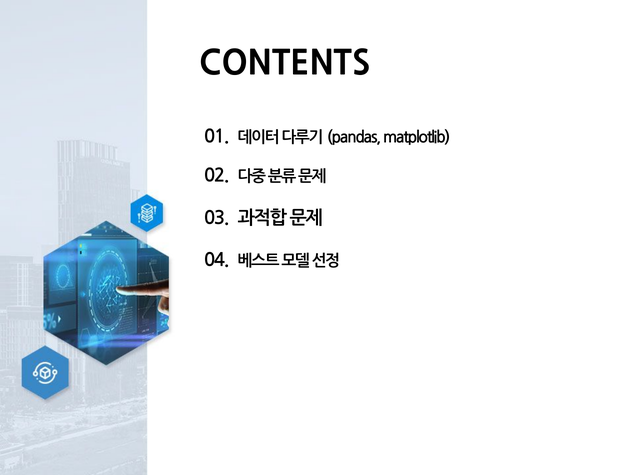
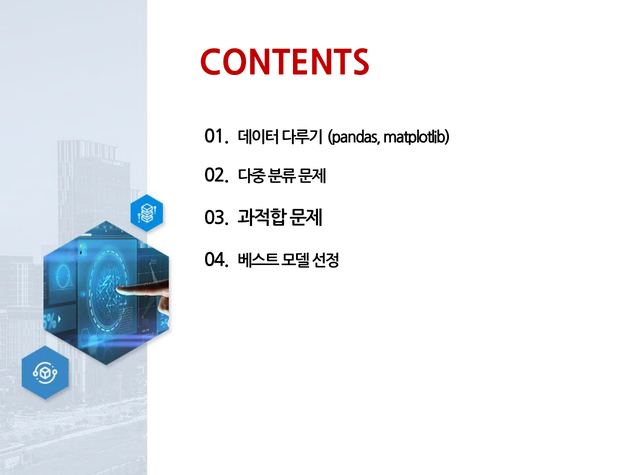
CONTENTS colour: black -> red
